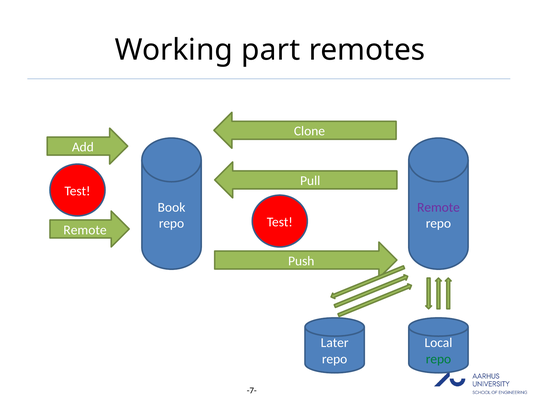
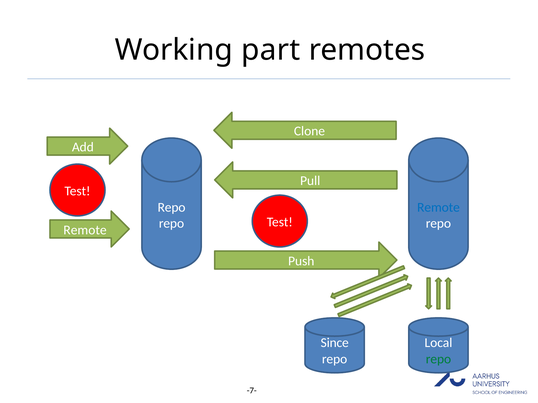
Book at (171, 208): Book -> Repo
Remote at (438, 208) colour: purple -> blue
Later: Later -> Since
